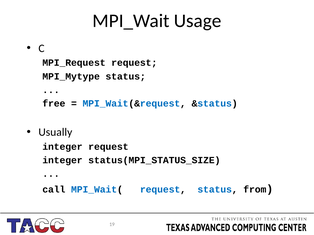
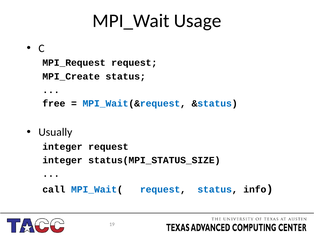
MPI_Mytype: MPI_Mytype -> MPI_Create
from: from -> info
